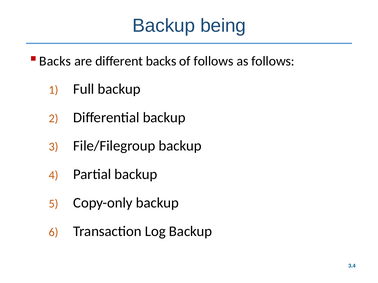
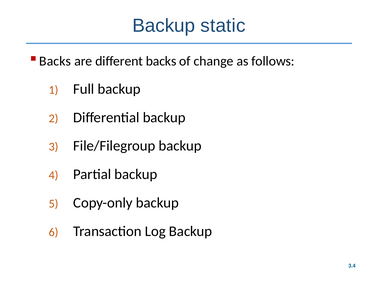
being: being -> static
of follows: follows -> change
